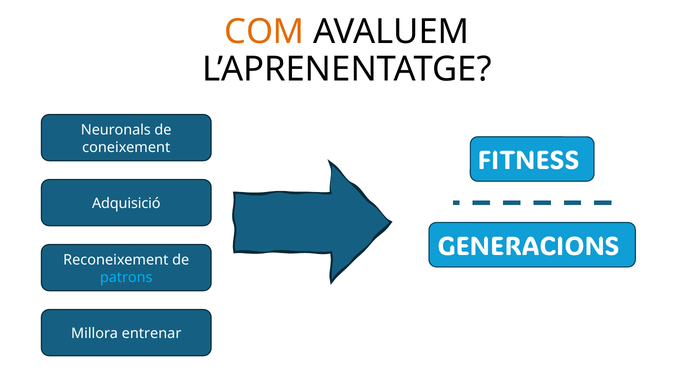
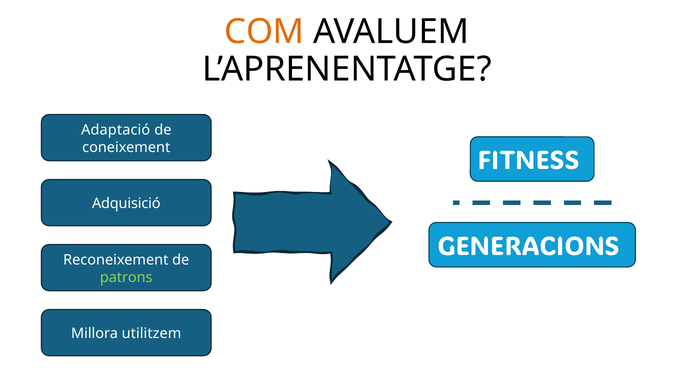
Neuronals: Neuronals -> Adaptació
patrons colour: light blue -> light green
entrenar: entrenar -> utilitzem
